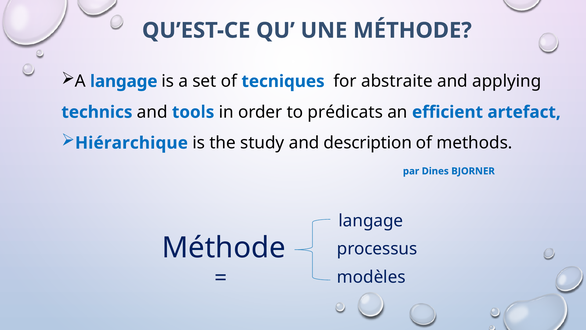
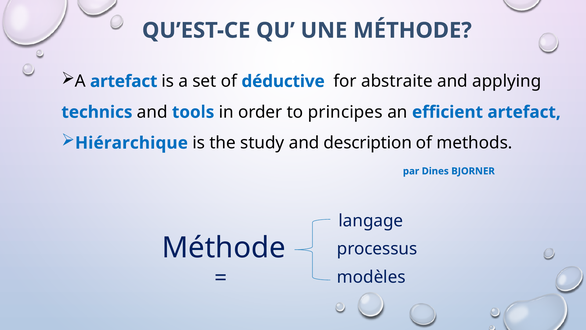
A langage: langage -> artefact
tecniques: tecniques -> déductive
prédicats: prédicats -> principes
